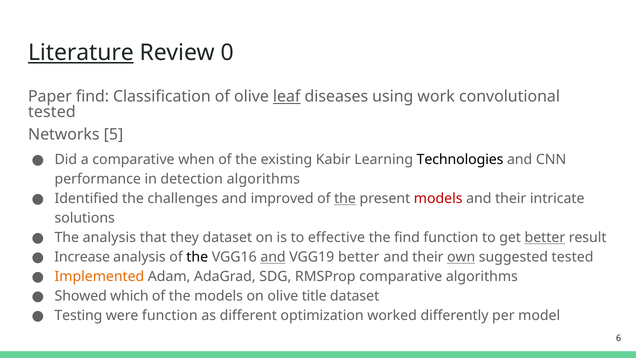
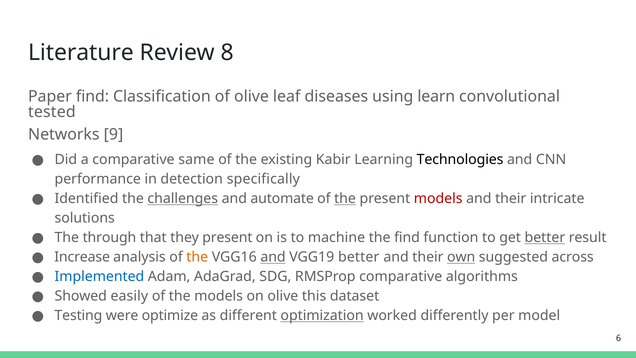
Literature underline: present -> none
0: 0 -> 8
leaf underline: present -> none
work: work -> learn
5: 5 -> 9
when: when -> same
detection algorithms: algorithms -> specifically
challenges underline: none -> present
improved: improved -> automate
The analysis: analysis -> through
they dataset: dataset -> present
effective: effective -> machine
the at (197, 257) colour: black -> orange
suggested tested: tested -> across
Implemented colour: orange -> blue
which: which -> easily
title: title -> this
were function: function -> optimize
optimization underline: none -> present
